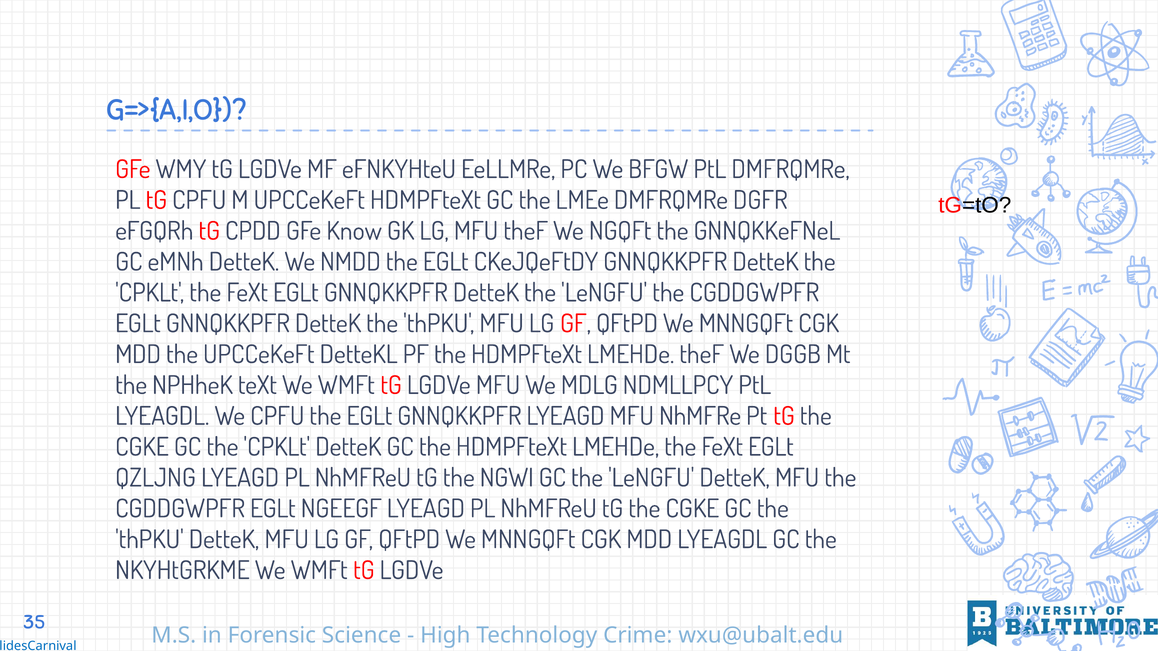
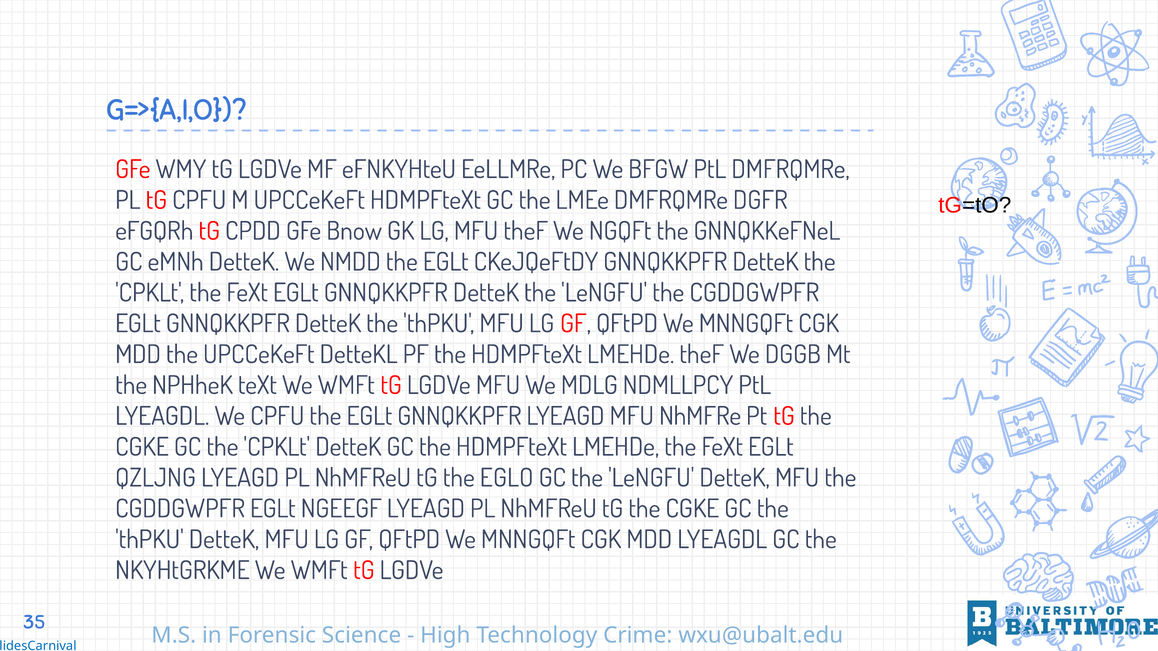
Know: Know -> Bnow
NGWI: NGWI -> EGLO
